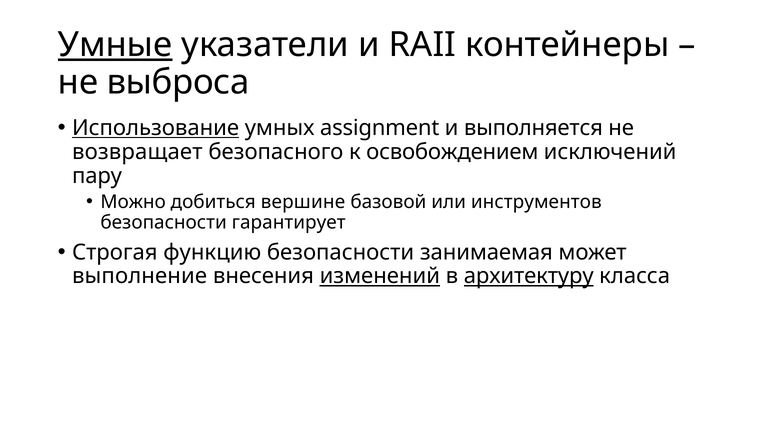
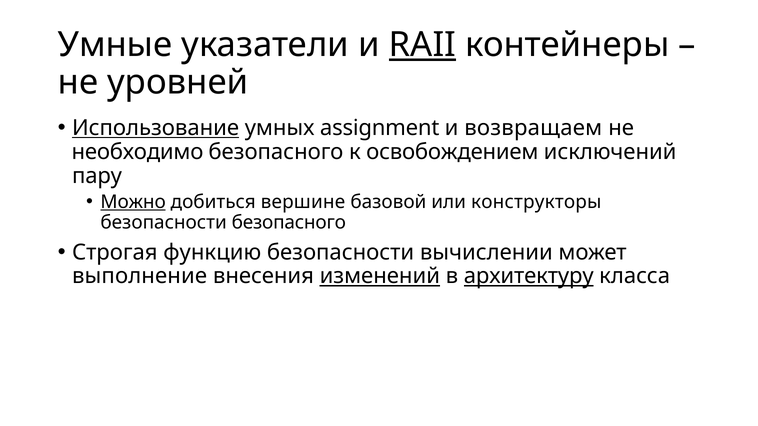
Умные underline: present -> none
RAII underline: none -> present
выброса: выброса -> уровней
выполняется: выполняется -> возвращаем
возвращает: возвращает -> необходимо
Можно underline: none -> present
инструментов: инструментов -> конструкторы
безопасности гарантирует: гарантирует -> безопасного
занимаемая: занимаемая -> вычислении
